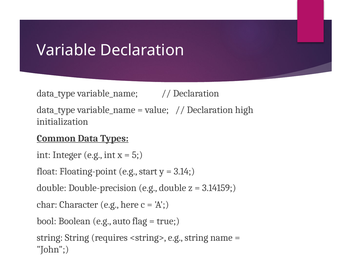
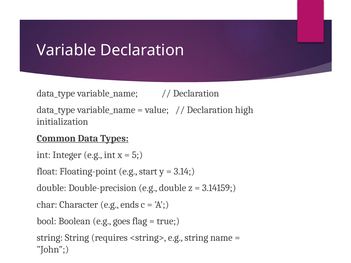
here: here -> ends
auto: auto -> goes
